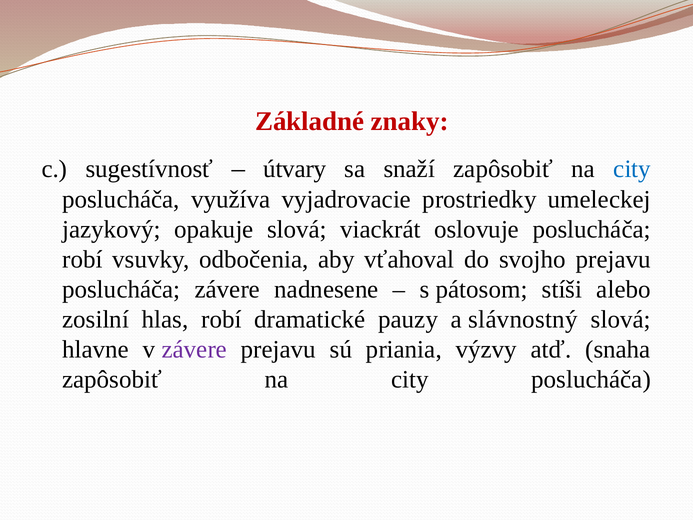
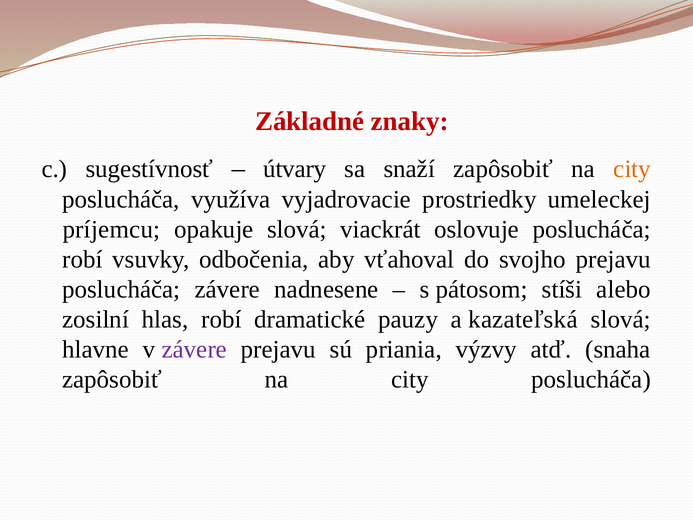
city at (632, 169) colour: blue -> orange
jazykový: jazykový -> príjemcu
slávnostný: slávnostný -> kazateľská
